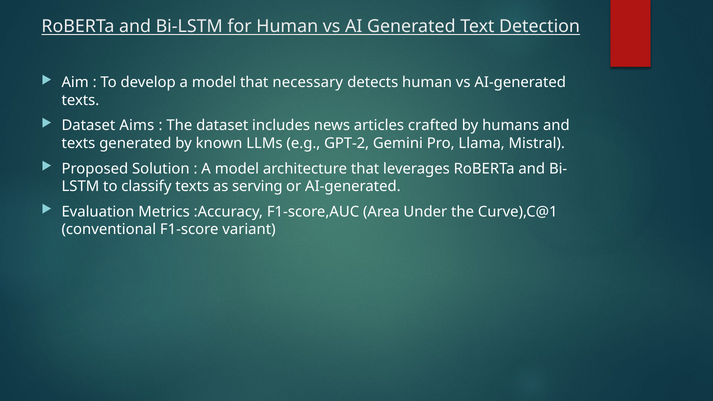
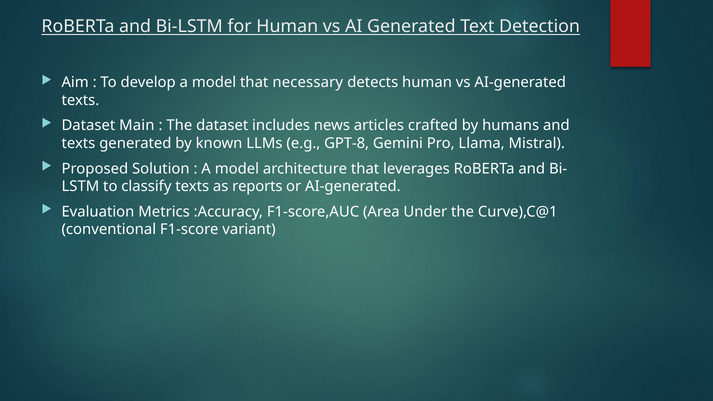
Aims: Aims -> Main
GPT-2: GPT-2 -> GPT-8
serving: serving -> reports
